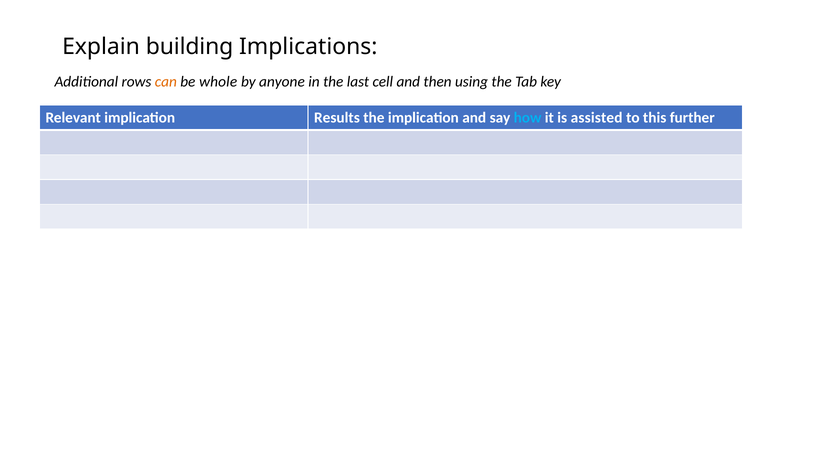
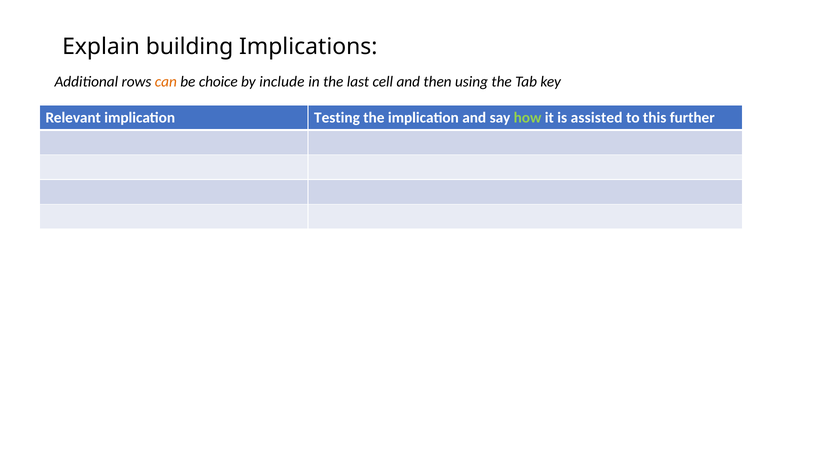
whole: whole -> choice
anyone: anyone -> include
Results: Results -> Testing
how colour: light blue -> light green
